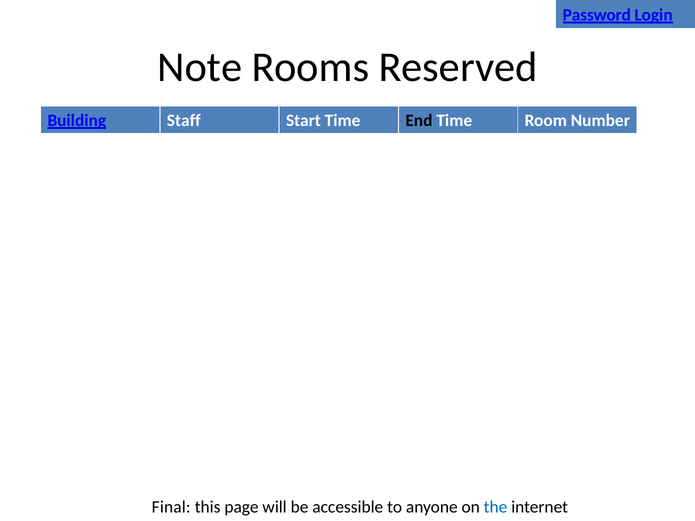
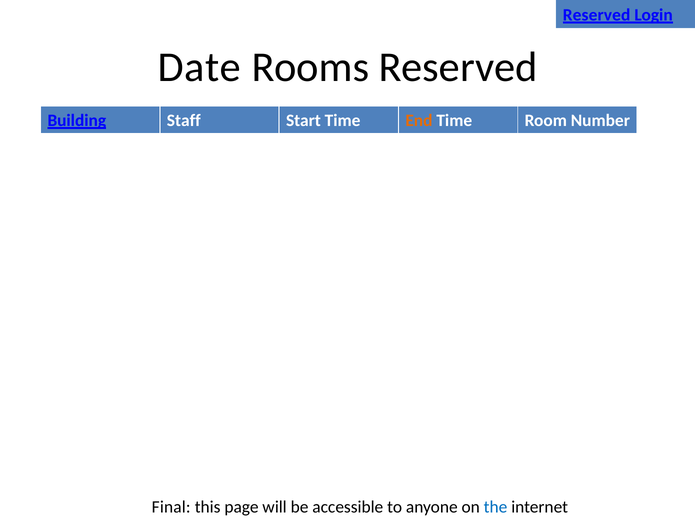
Password at (597, 15): Password -> Reserved
Note: Note -> Date
End colour: black -> orange
